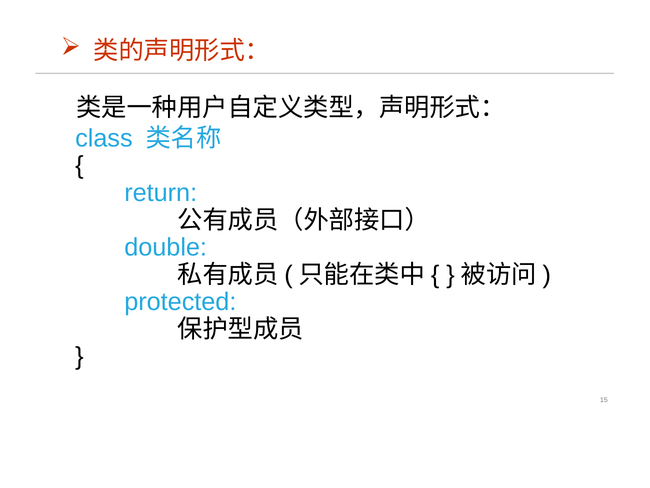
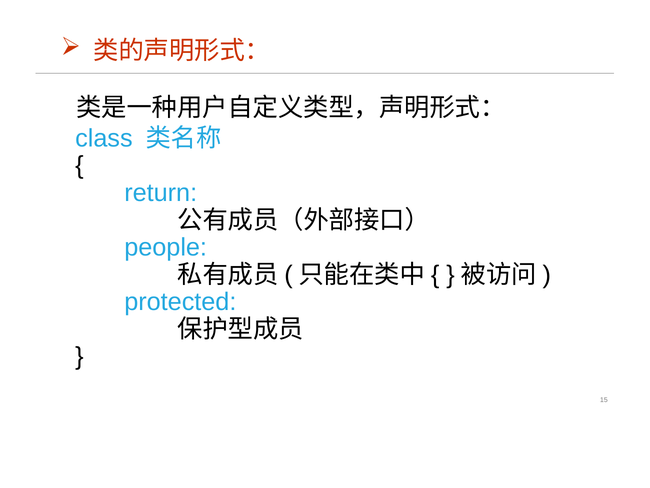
double: double -> people
